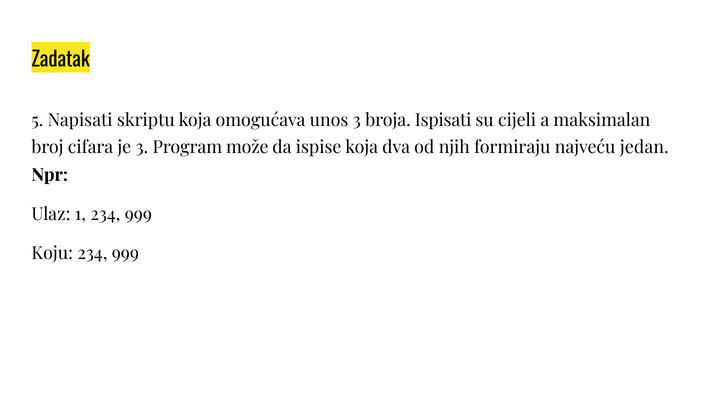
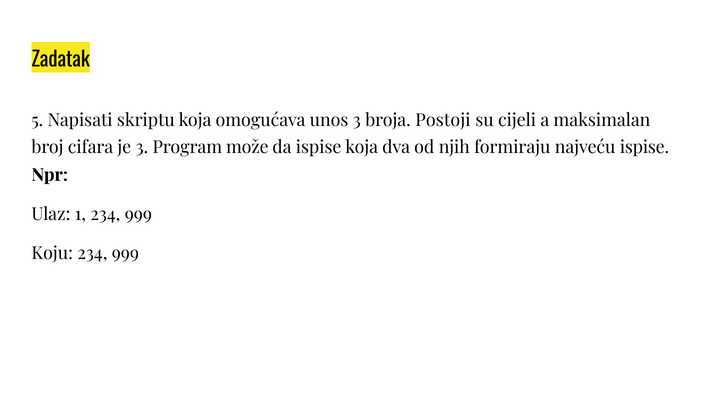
Ispisati: Ispisati -> Postoji
najveću jedan: jedan -> ispise
